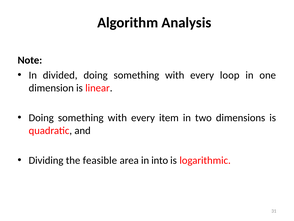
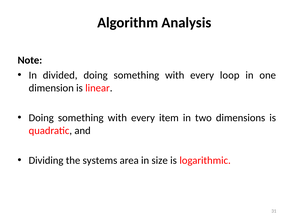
feasible: feasible -> systems
into: into -> size
